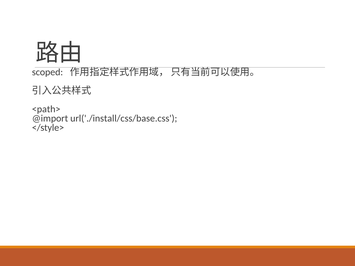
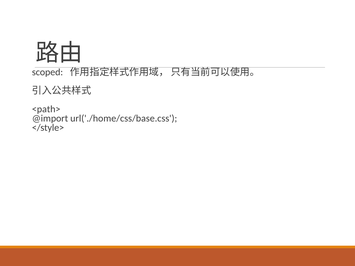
url('./install/css/base.css: url('./install/css/base.css -> url('./home/css/base.css
